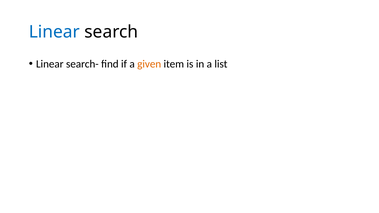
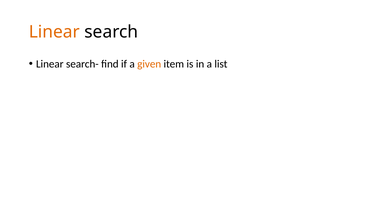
Linear at (54, 32) colour: blue -> orange
